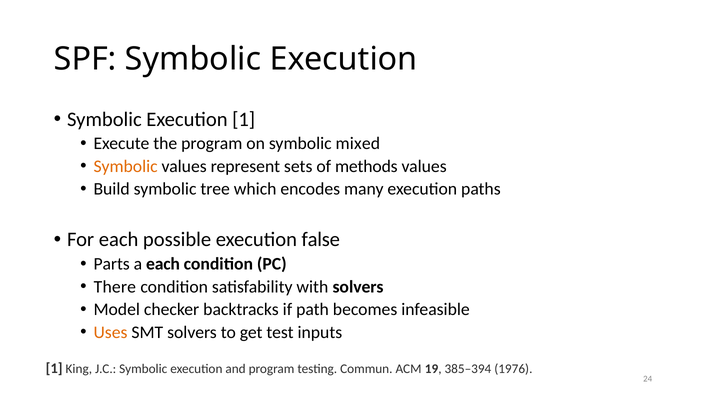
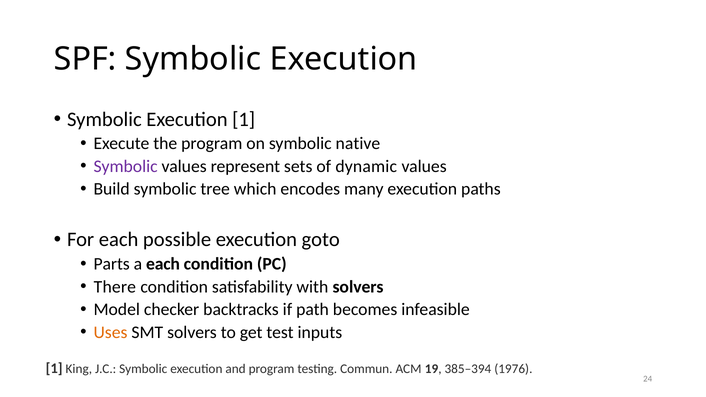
mixed: mixed -> native
Symbolic at (126, 166) colour: orange -> purple
methods: methods -> dynamic
false: false -> goto
